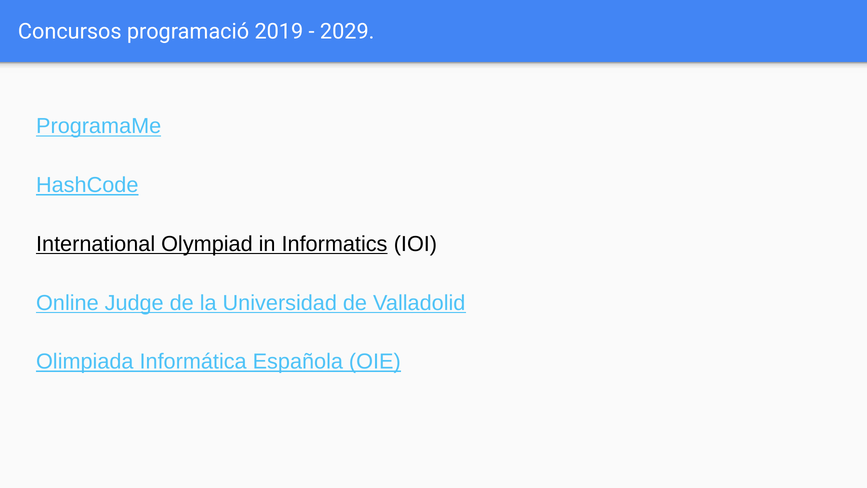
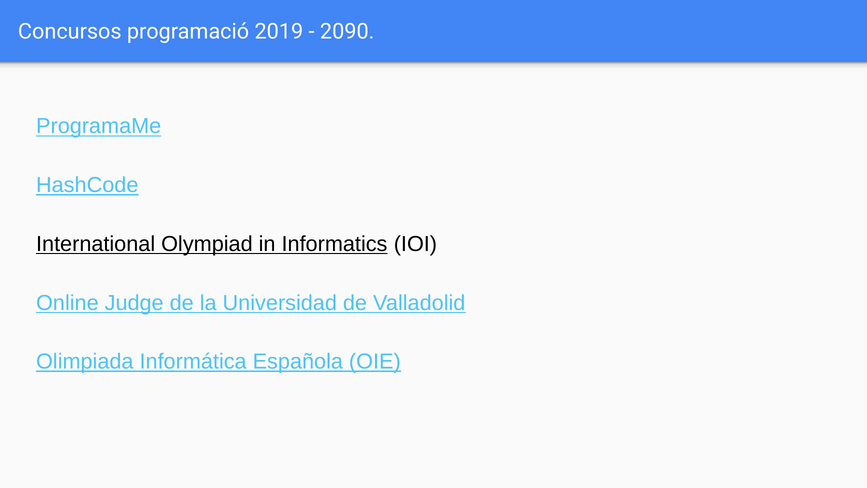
2029: 2029 -> 2090
